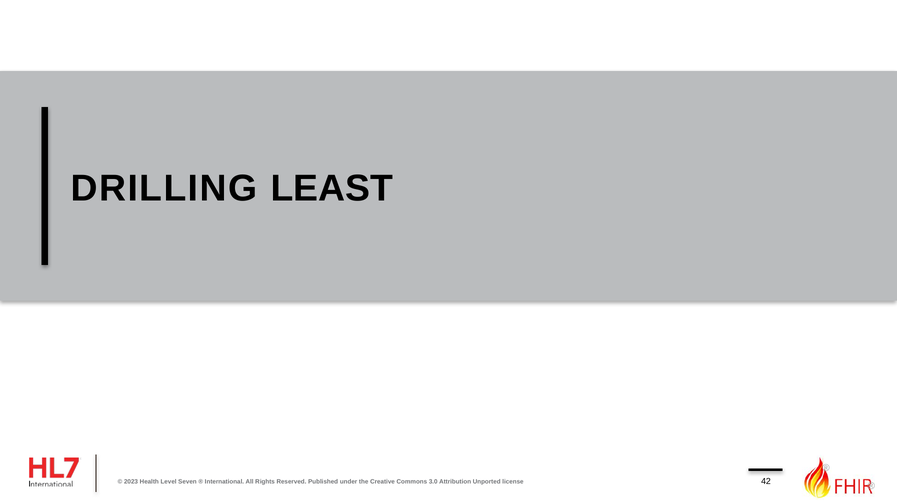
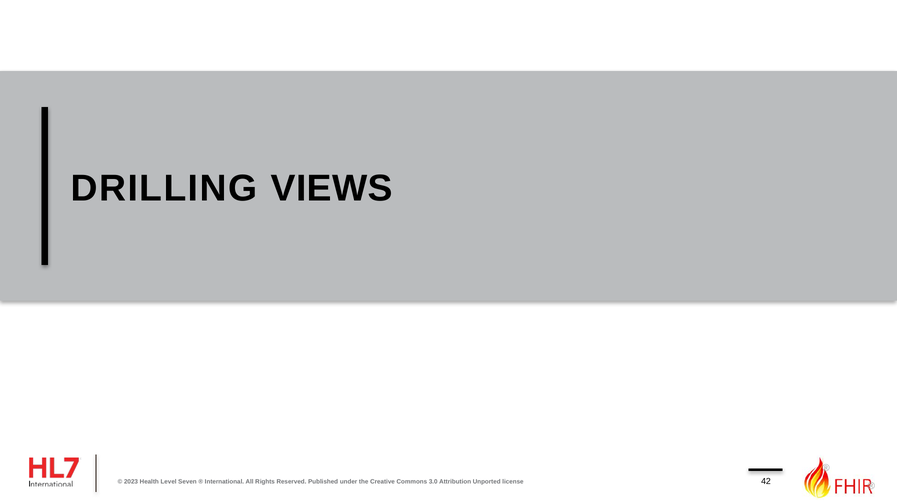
LEAST: LEAST -> VIEWS
